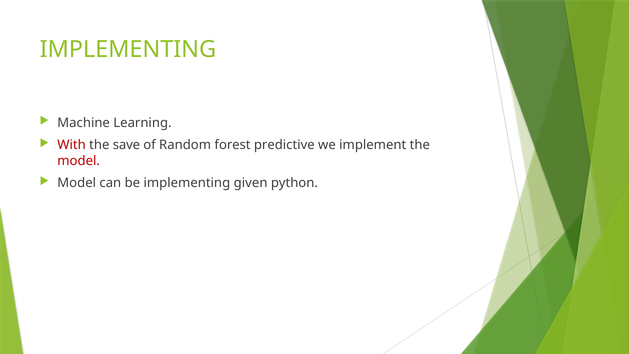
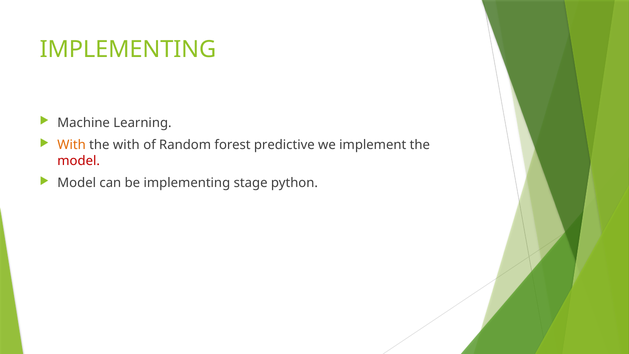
With at (72, 145) colour: red -> orange
the save: save -> with
given: given -> stage
